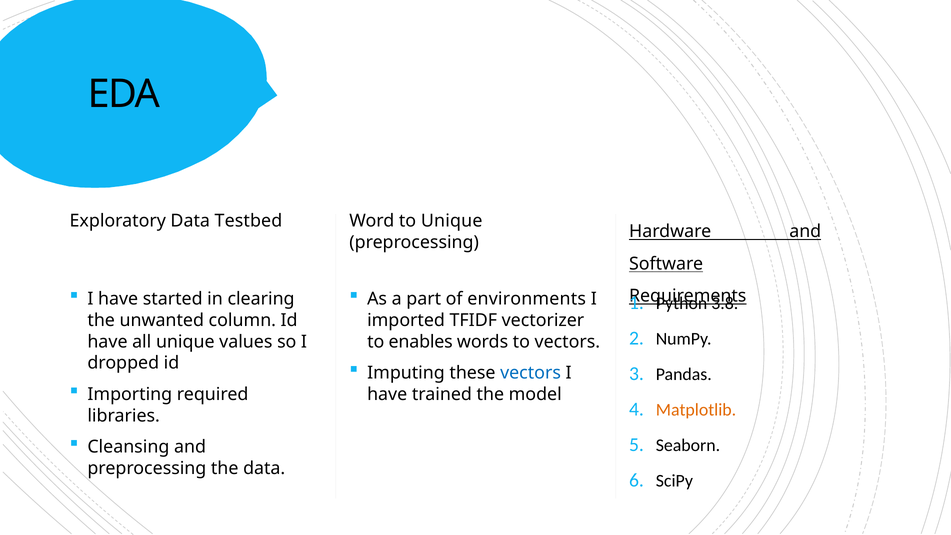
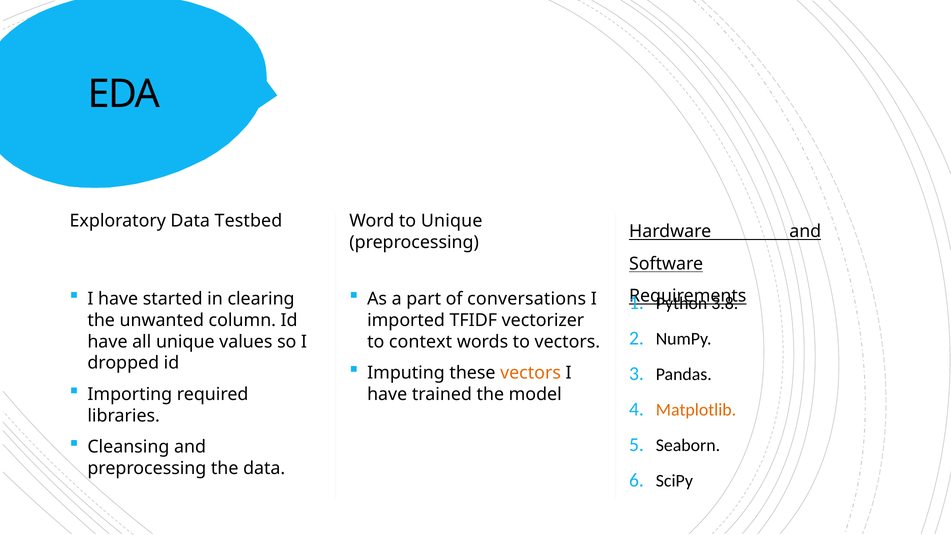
environments: environments -> conversations
enables: enables -> context
vectors at (531, 373) colour: blue -> orange
